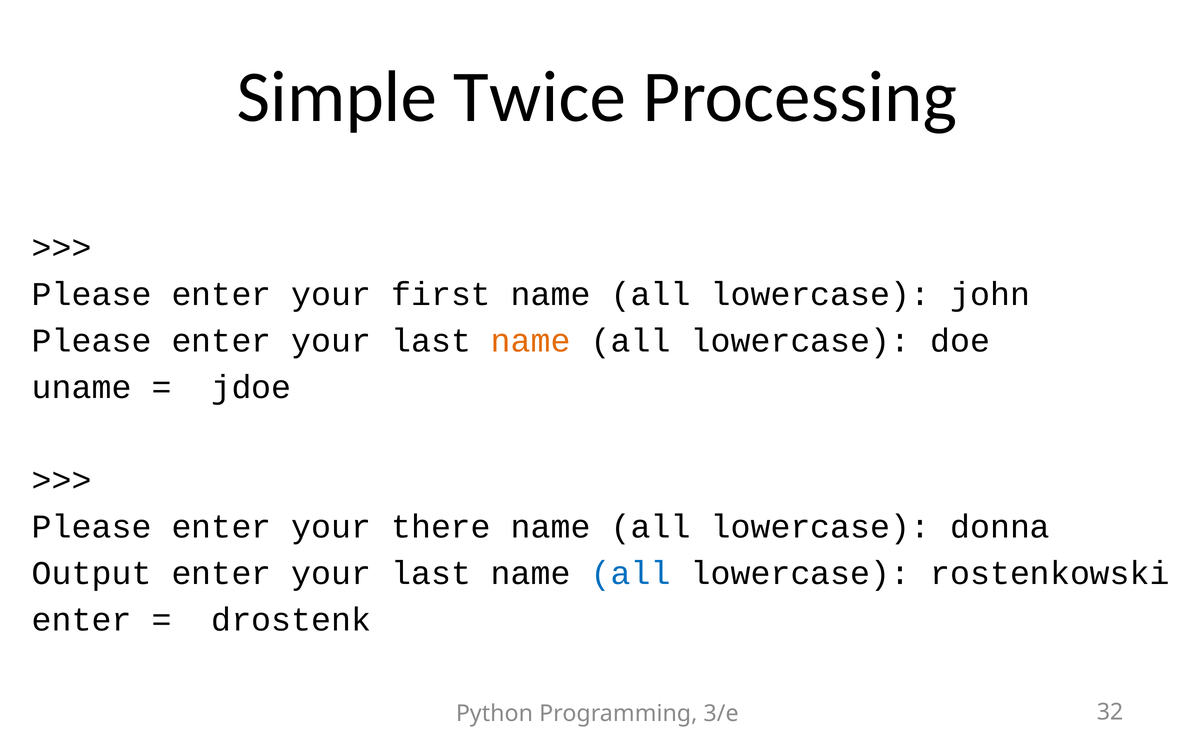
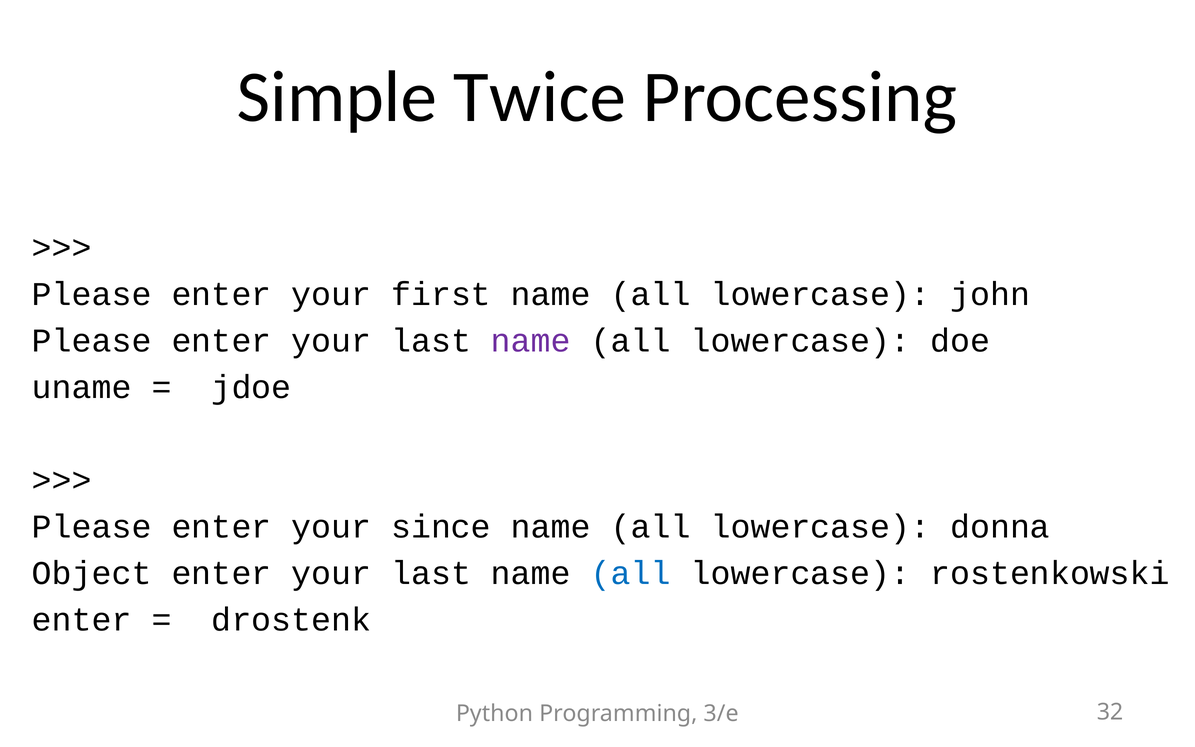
name at (531, 341) colour: orange -> purple
there: there -> since
Output: Output -> Object
